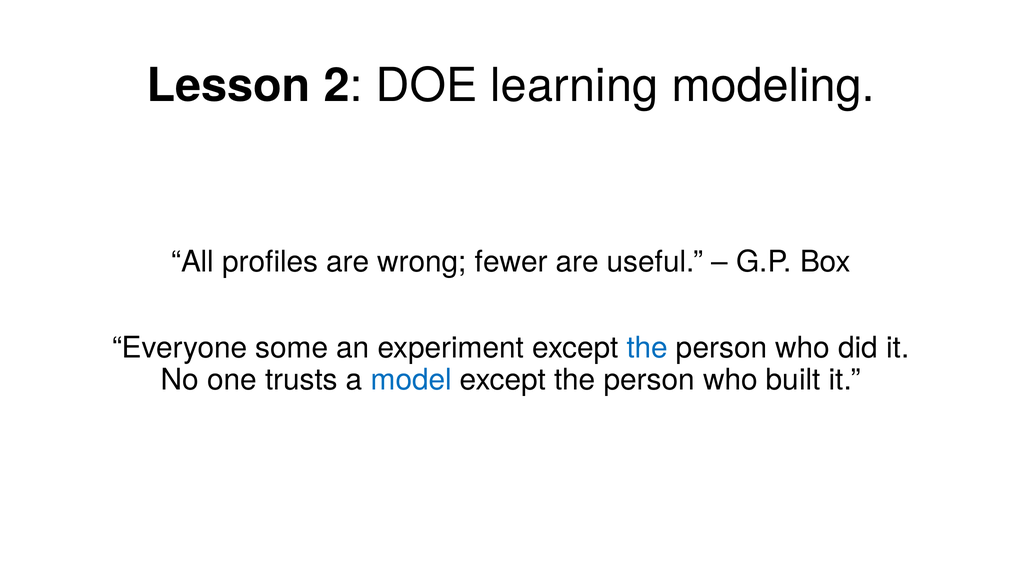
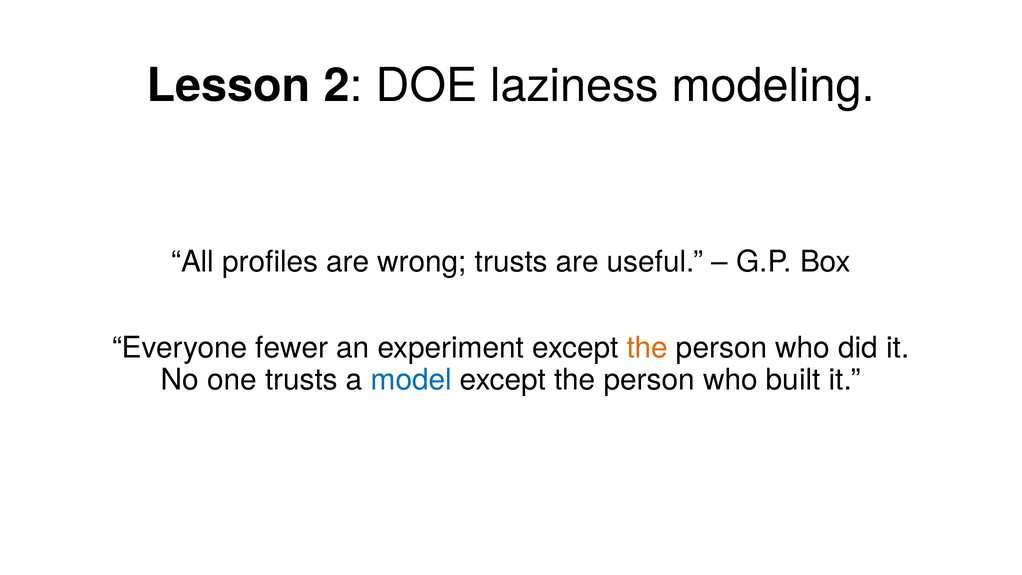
learning: learning -> laziness
wrong fewer: fewer -> trusts
some: some -> fewer
the at (647, 348) colour: blue -> orange
